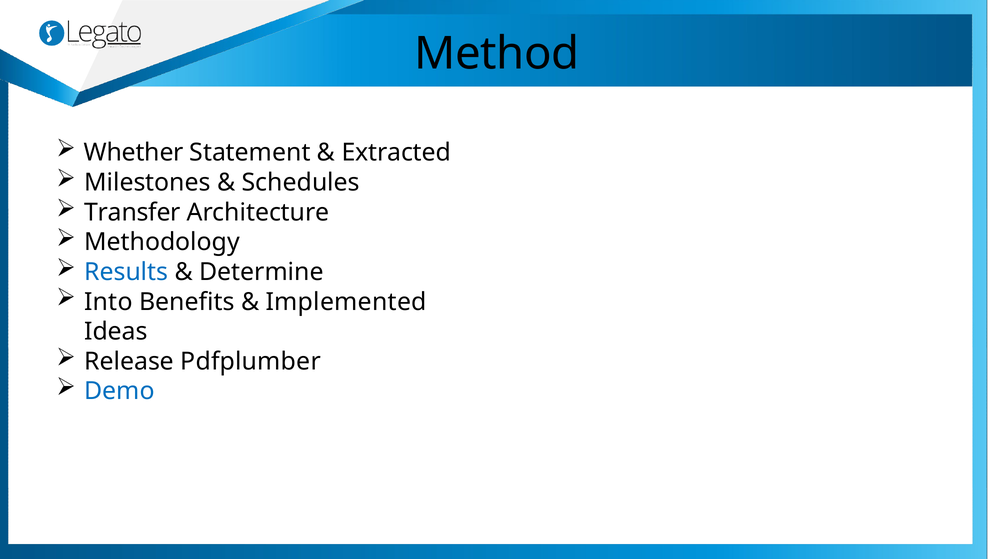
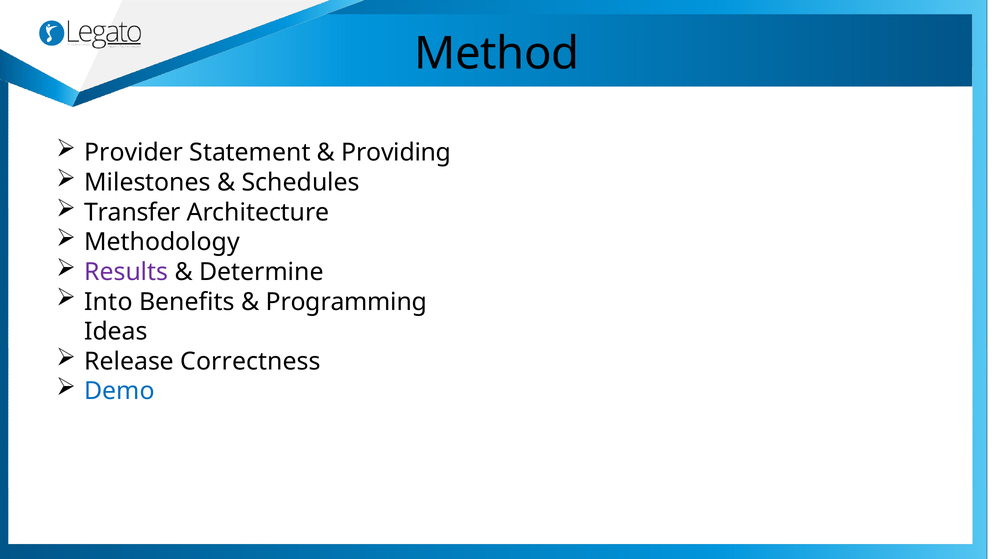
Whether: Whether -> Provider
Extracted: Extracted -> Providing
Results colour: blue -> purple
Implemented: Implemented -> Programming
Pdfplumber: Pdfplumber -> Correctness
